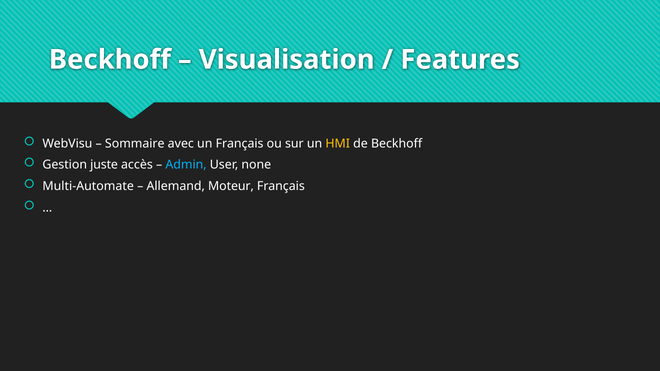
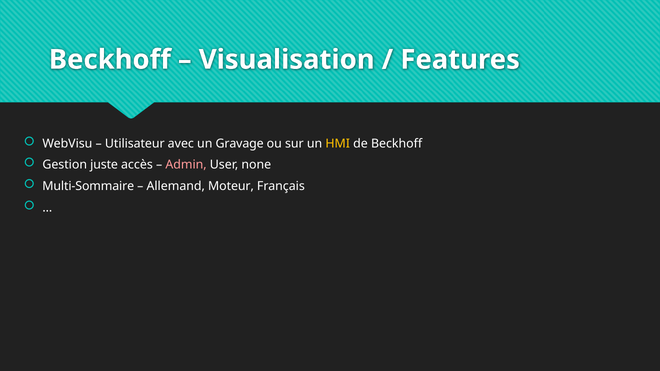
Sommaire: Sommaire -> Utilisateur
un Français: Français -> Gravage
Admin colour: light blue -> pink
Multi-Automate: Multi-Automate -> Multi-Sommaire
